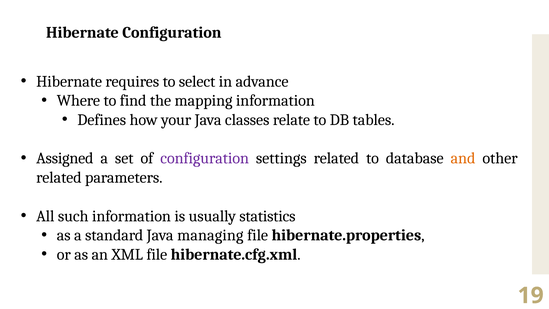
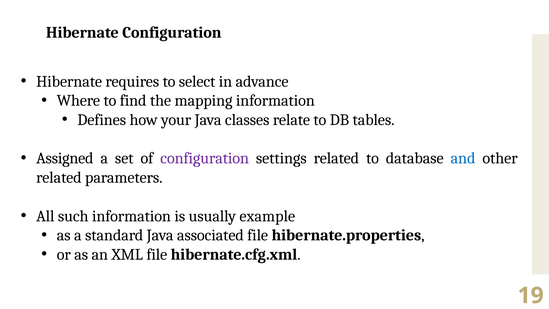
and colour: orange -> blue
statistics: statistics -> example
managing: managing -> associated
